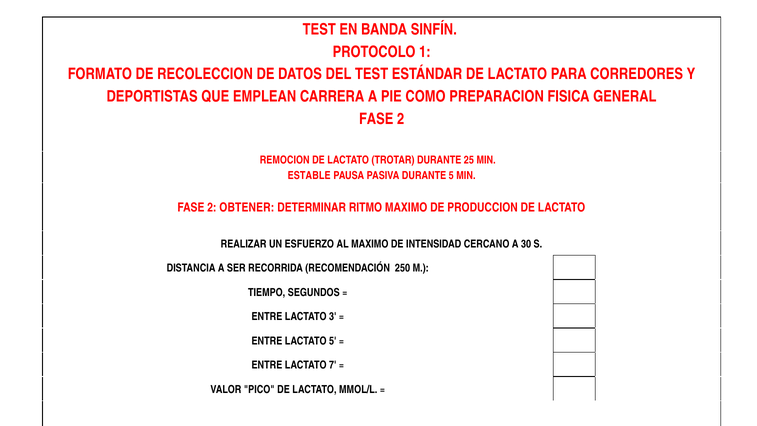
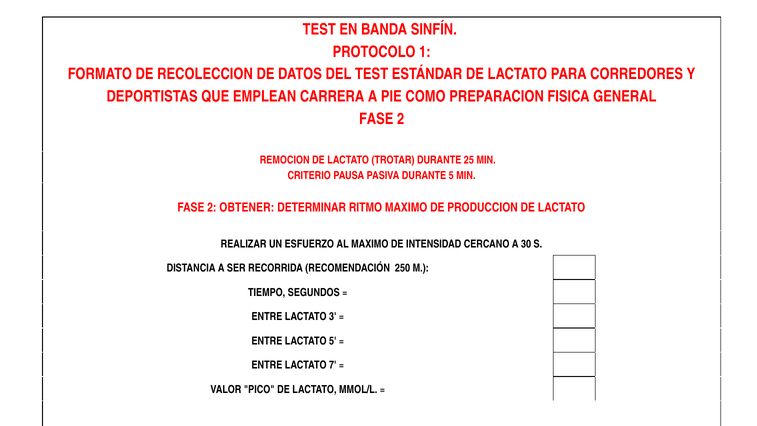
ESTABLE: ESTABLE -> CRITERIO
